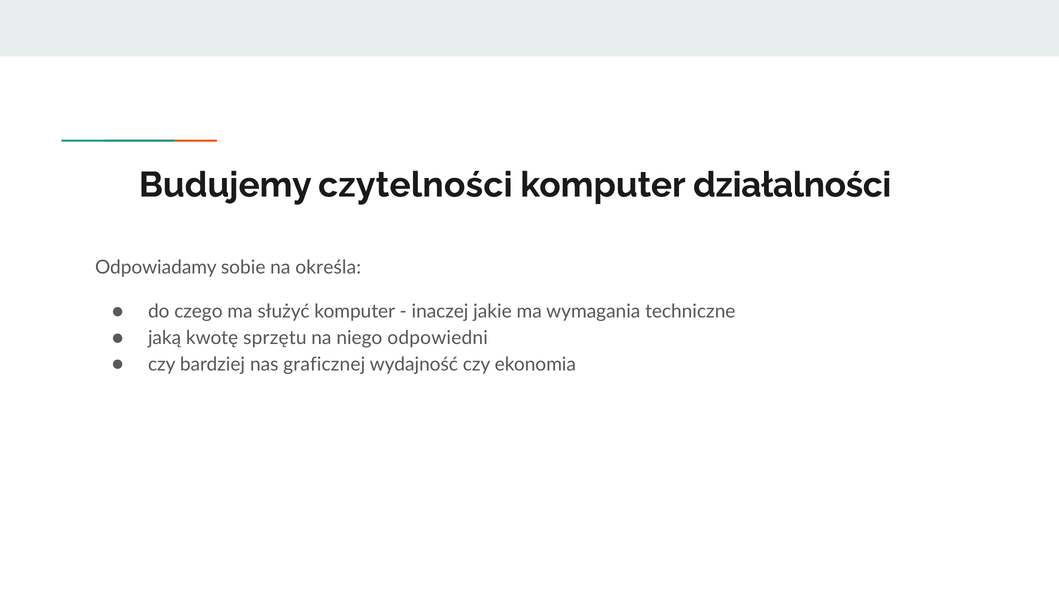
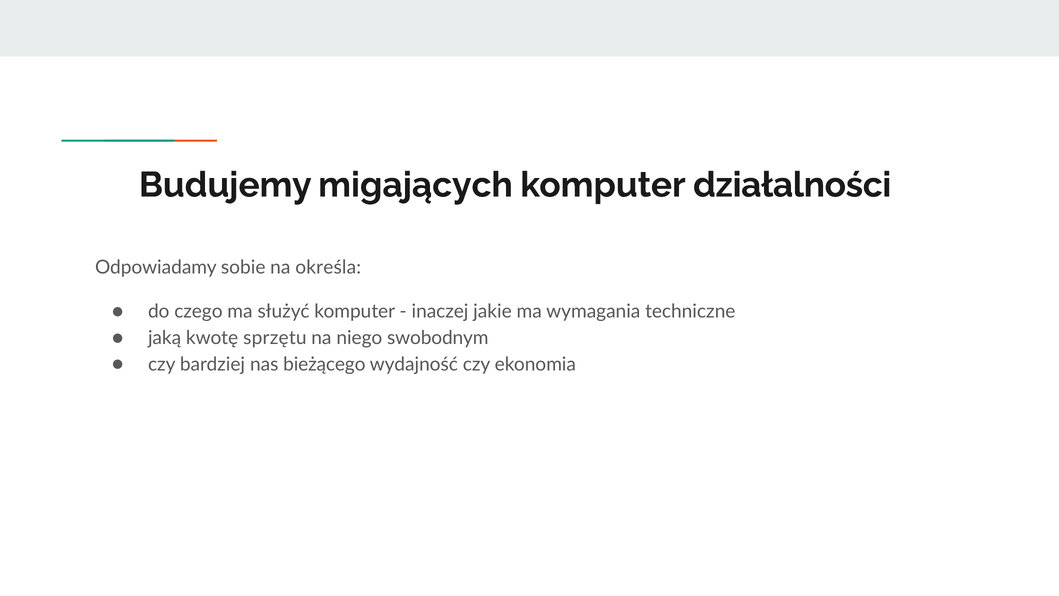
czytelności: czytelności -> migających
odpowiedni: odpowiedni -> swobodnym
graficznej: graficznej -> bieżącego
